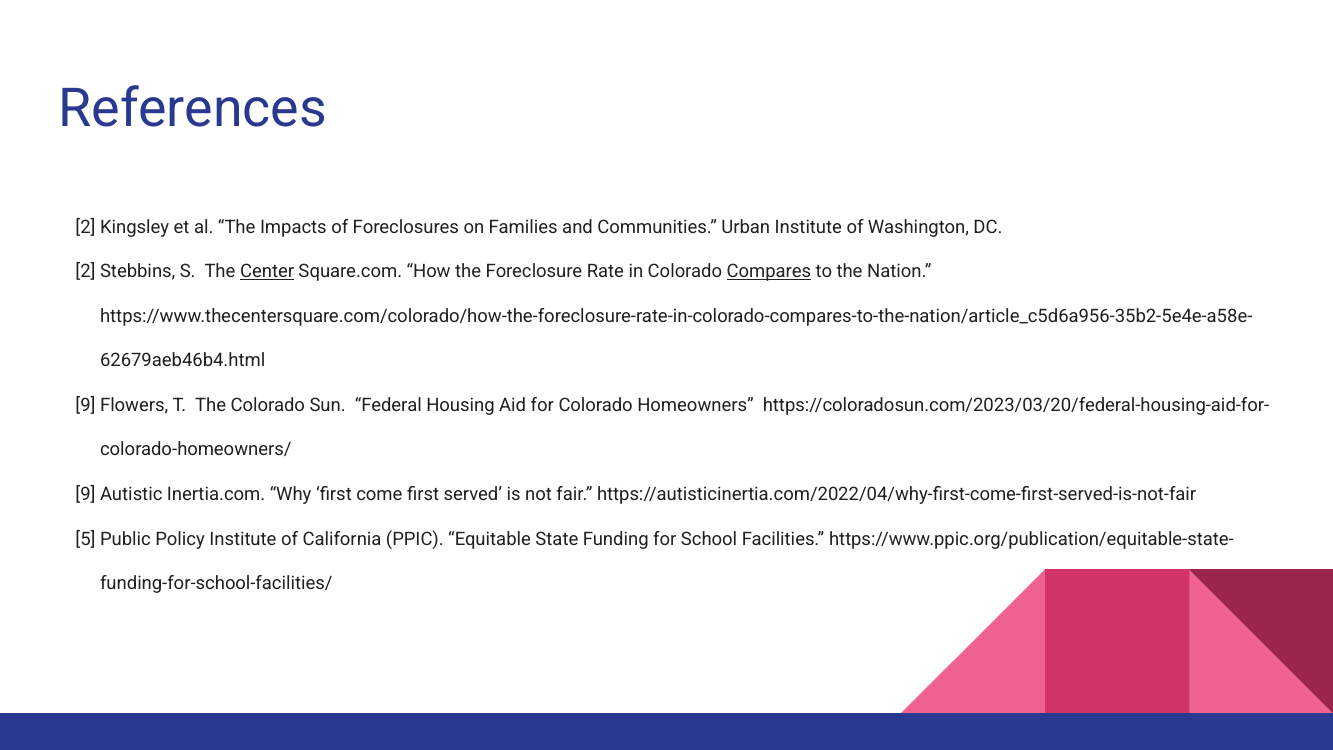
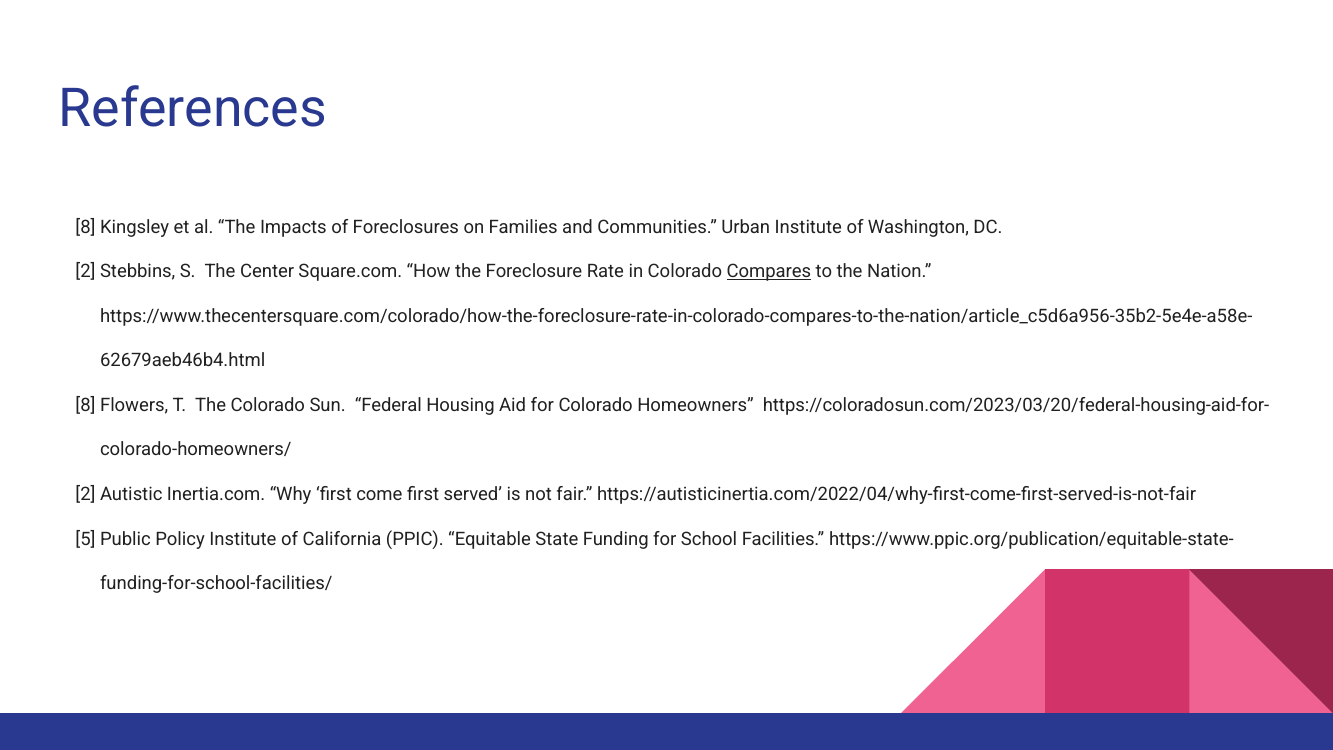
2 at (86, 227): 2 -> 8
Center underline: present -> none
9 at (85, 405): 9 -> 8
9 at (86, 494): 9 -> 2
